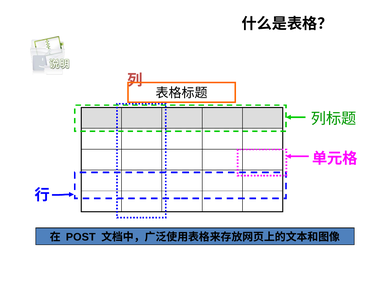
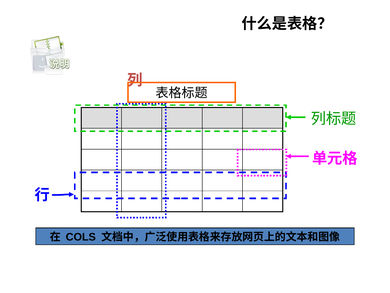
POST: POST -> COLS
